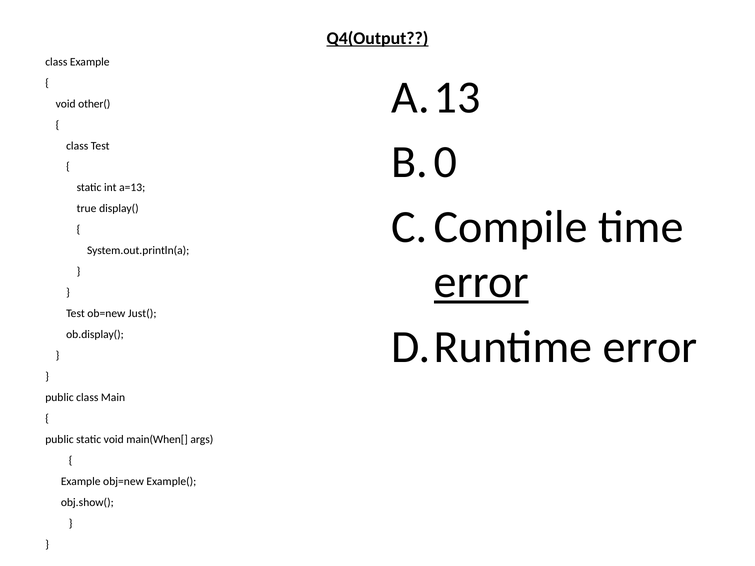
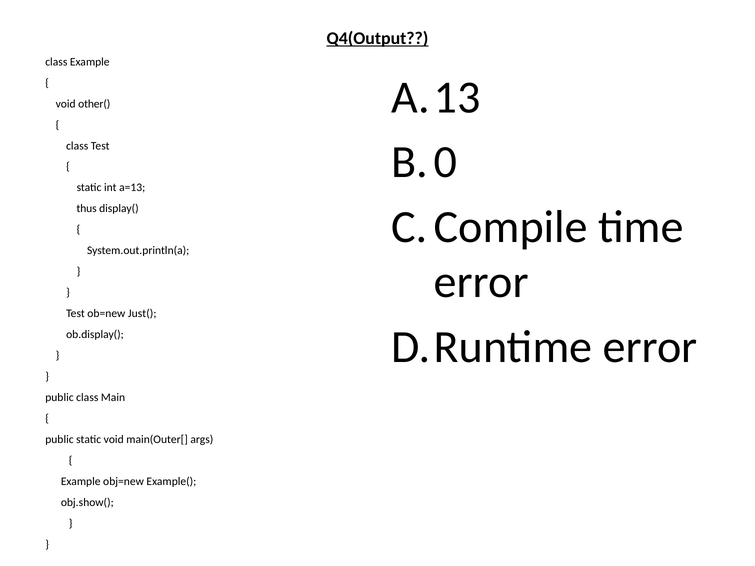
true: true -> thus
error at (481, 282) underline: present -> none
main(When[: main(When[ -> main(Outer[
